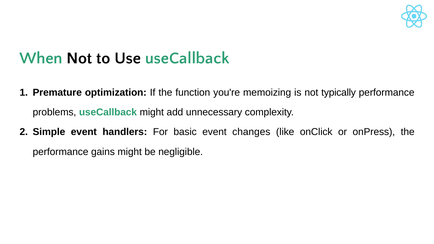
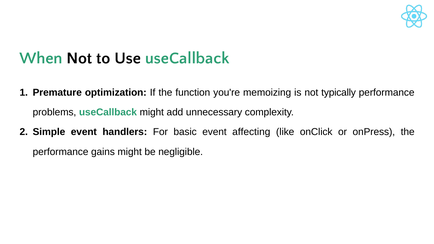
changes: changes -> affecting
